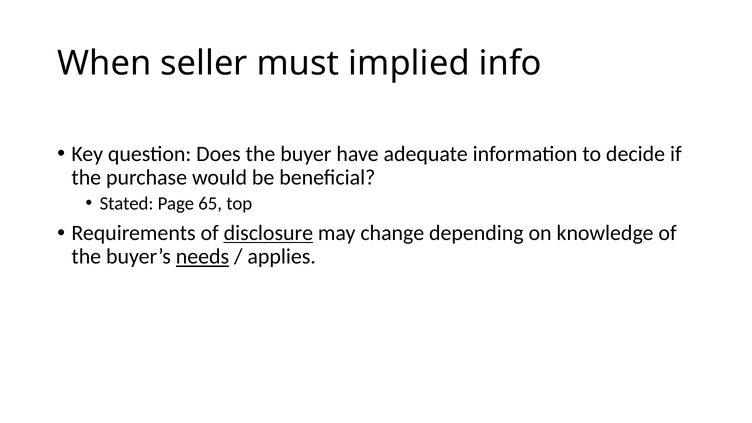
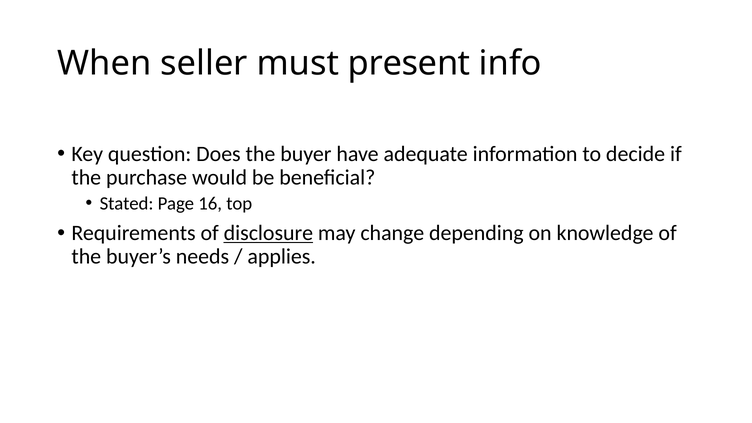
implied: implied -> present
65: 65 -> 16
needs underline: present -> none
